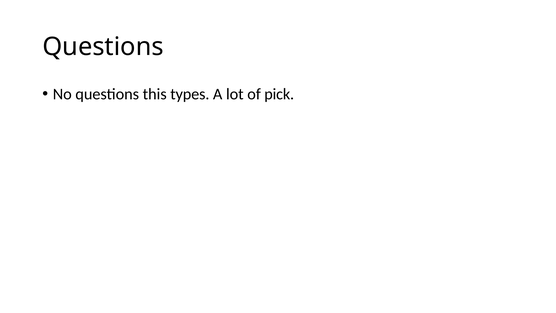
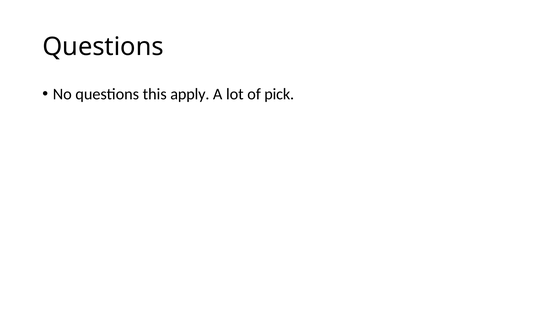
types: types -> apply
